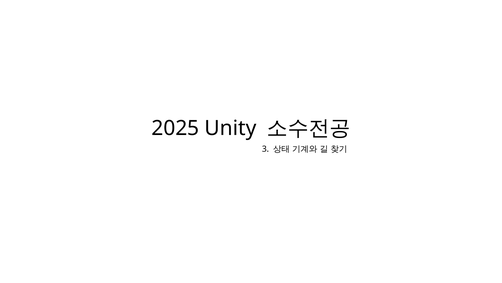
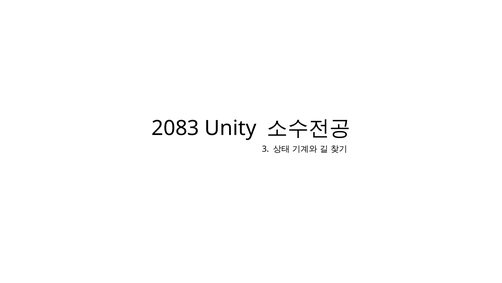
2025: 2025 -> 2083
